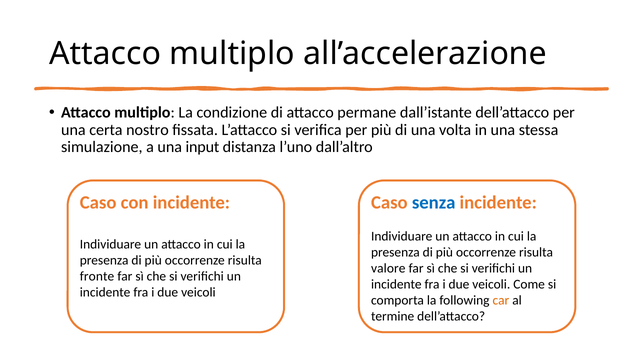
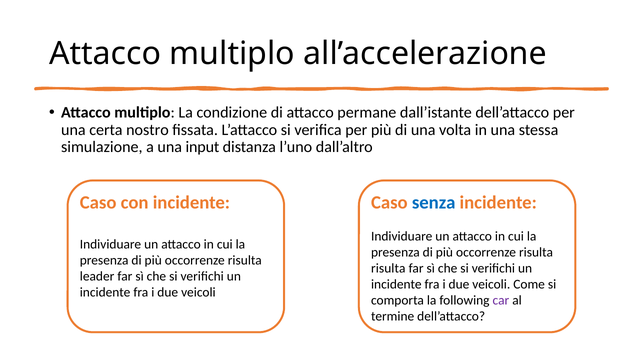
valore at (388, 269): valore -> risulta
fronte: fronte -> leader
car colour: orange -> purple
